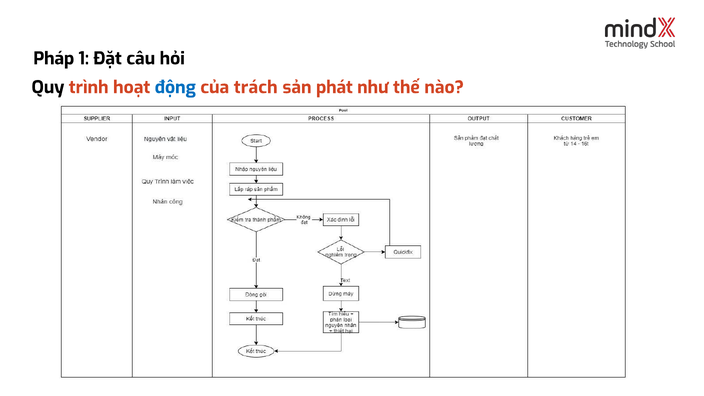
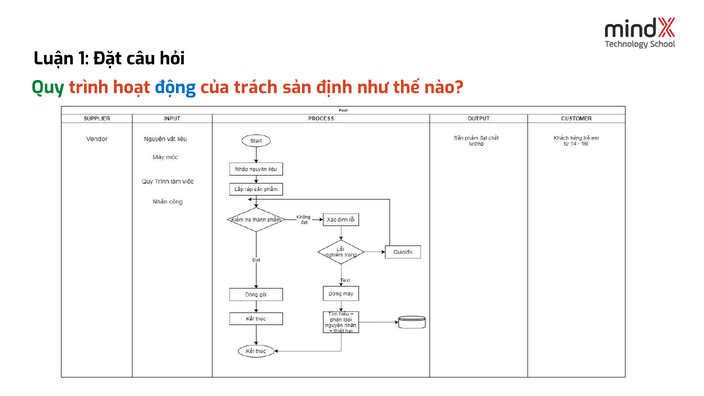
Pháp: Pháp -> Luận
Quy colour: black -> green
phát: phát -> định
